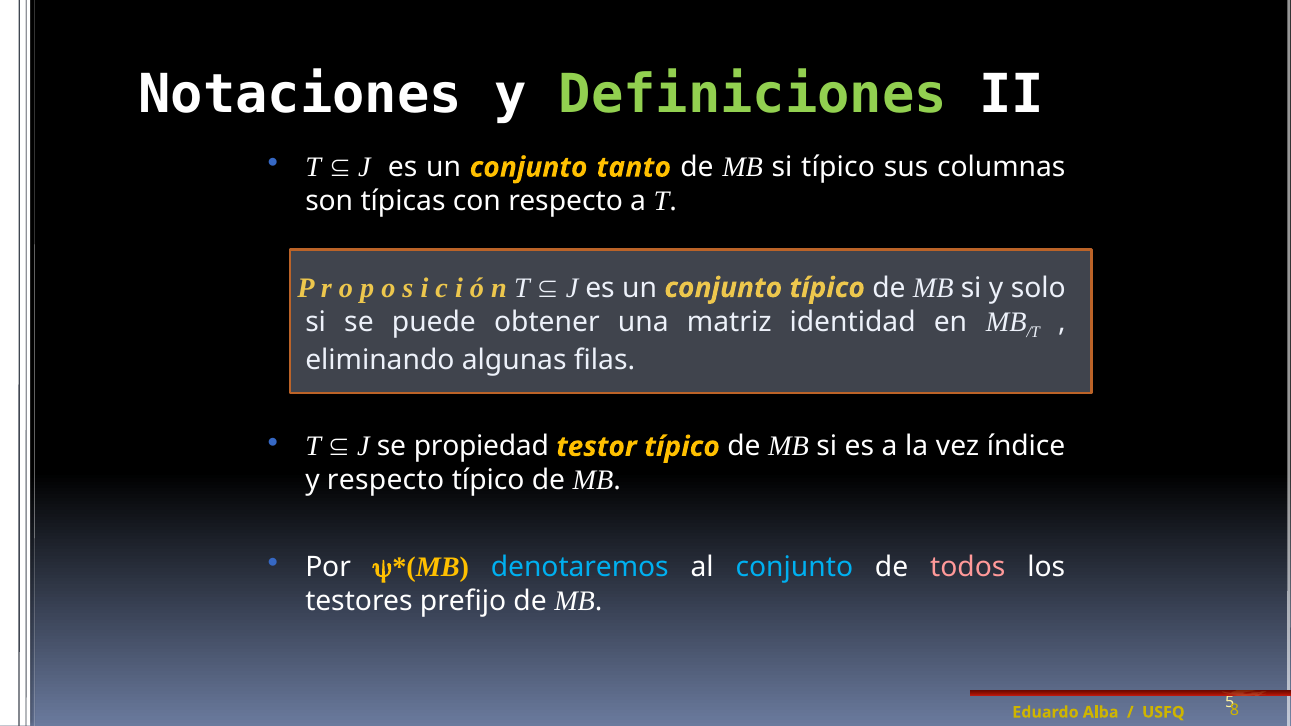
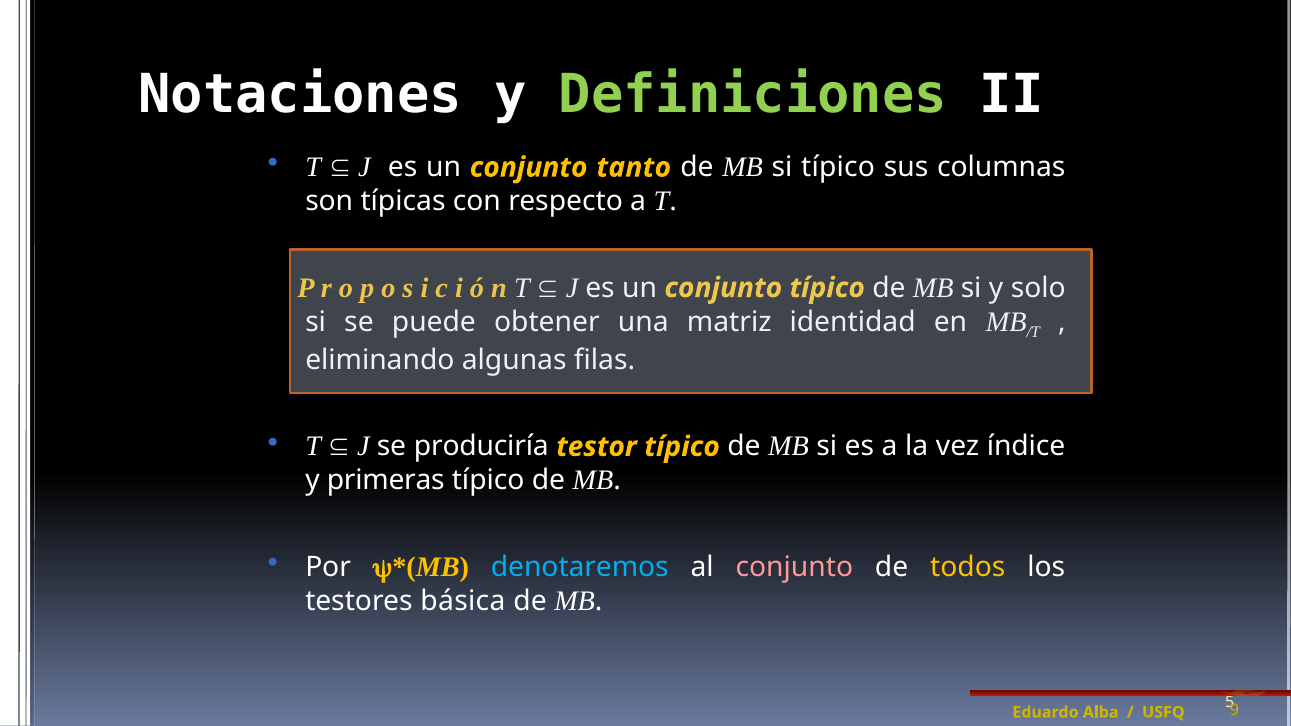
propiedad: propiedad -> produciría
y respecto: respecto -> primeras
conjunto at (794, 567) colour: light blue -> pink
todos colour: pink -> yellow
prefijo: prefijo -> básica
8: 8 -> 9
